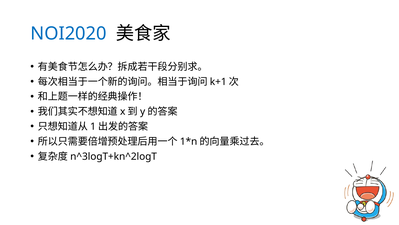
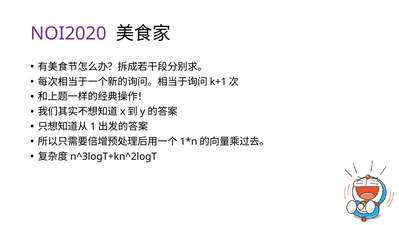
NOI2020 colour: blue -> purple
